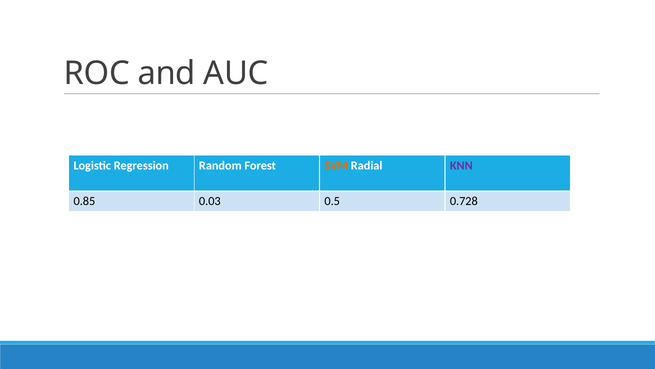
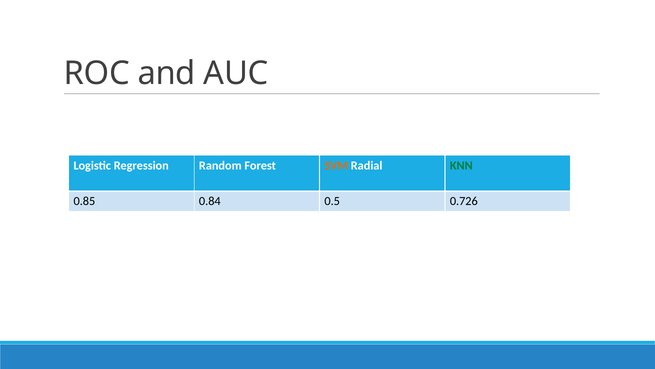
KNN colour: purple -> green
0.03: 0.03 -> 0.84
0.728: 0.728 -> 0.726
